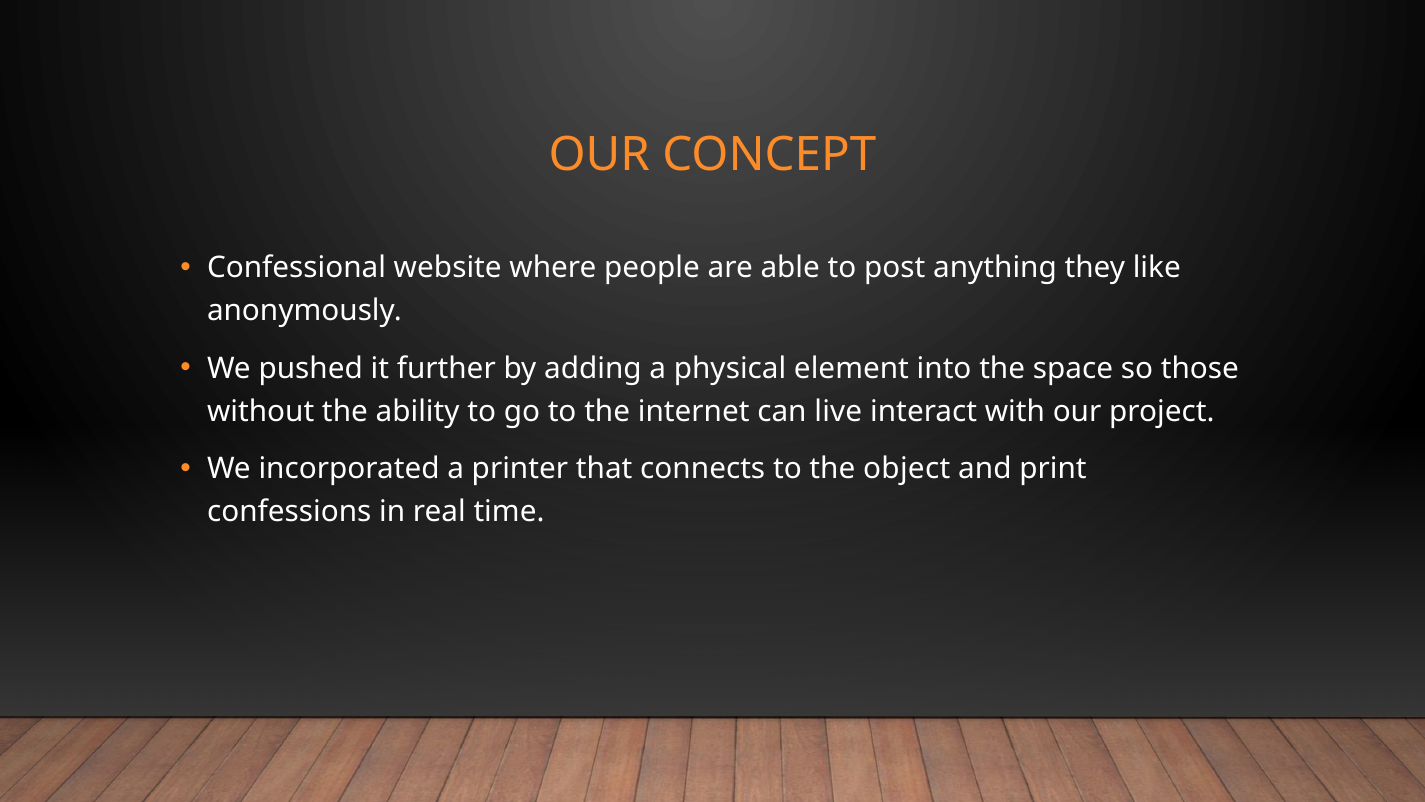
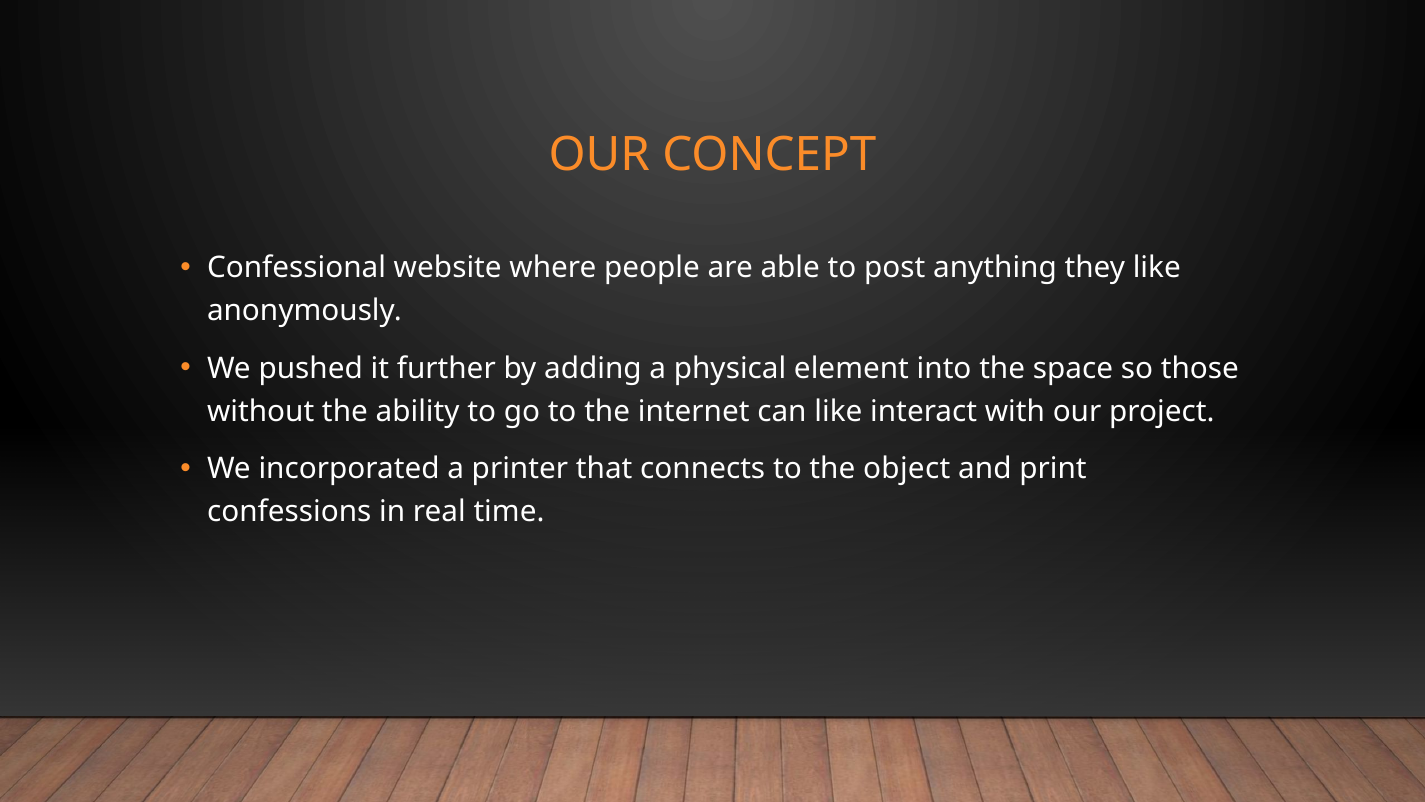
can live: live -> like
